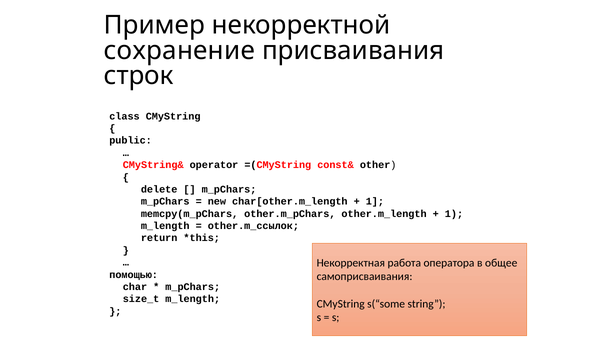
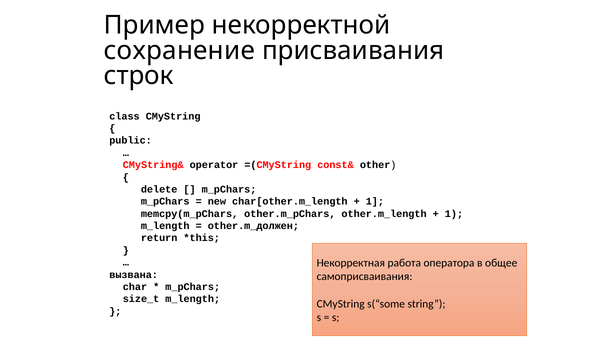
other.m_ссылок: other.m_ссылок -> other.m_должен
помощью: помощью -> вызвана
